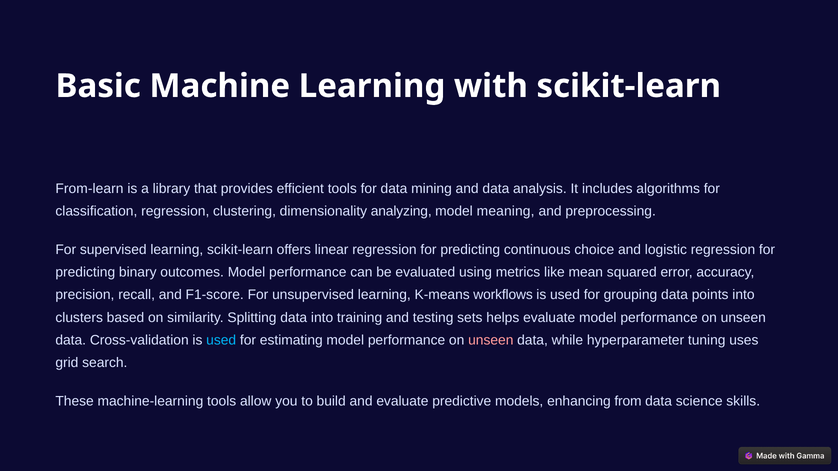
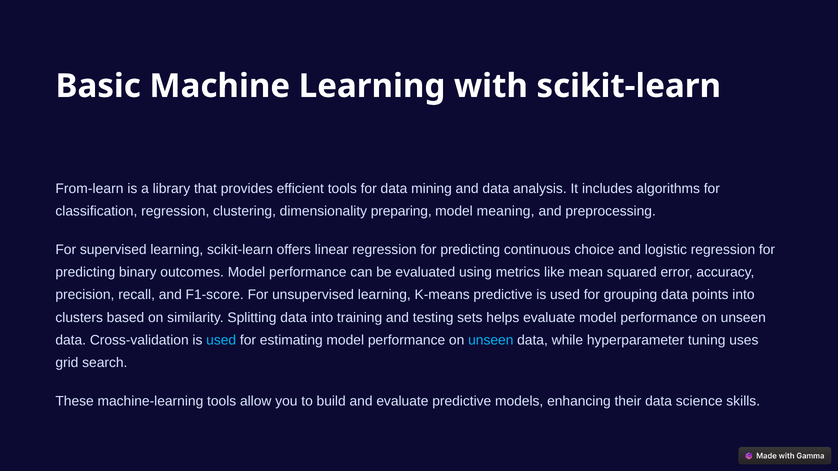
analyzing: analyzing -> preparing
K-means workflows: workflows -> predictive
unseen at (491, 340) colour: pink -> light blue
from: from -> their
